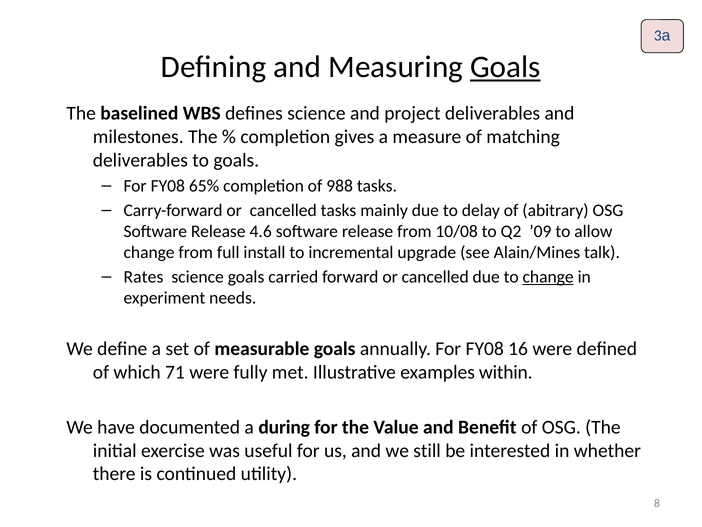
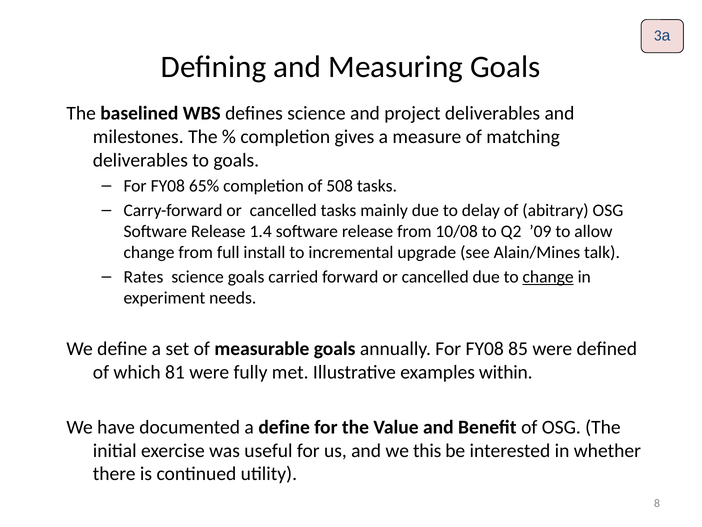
Goals at (505, 67) underline: present -> none
988: 988 -> 508
4.6: 4.6 -> 1.4
16: 16 -> 85
71: 71 -> 81
a during: during -> define
still: still -> this
